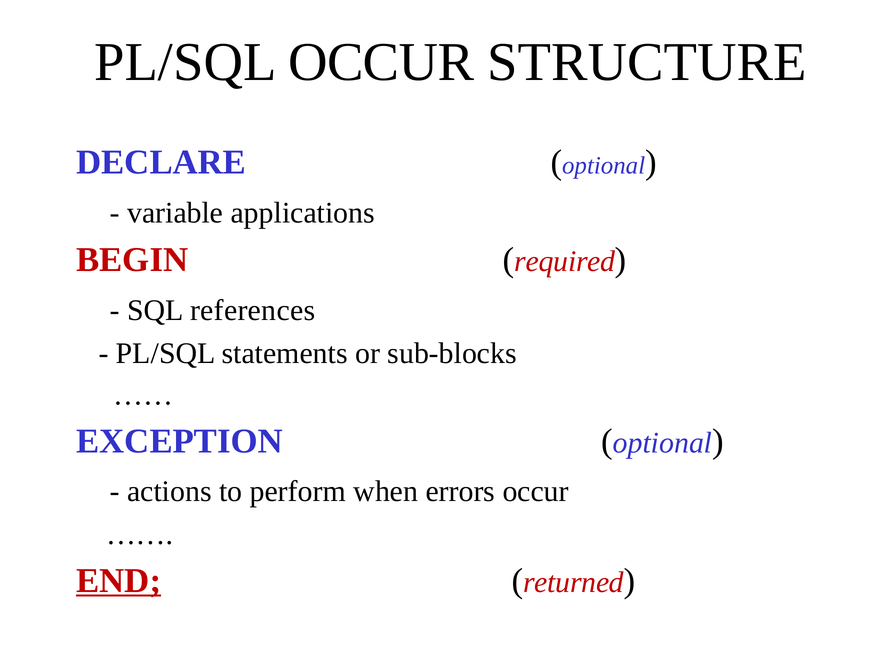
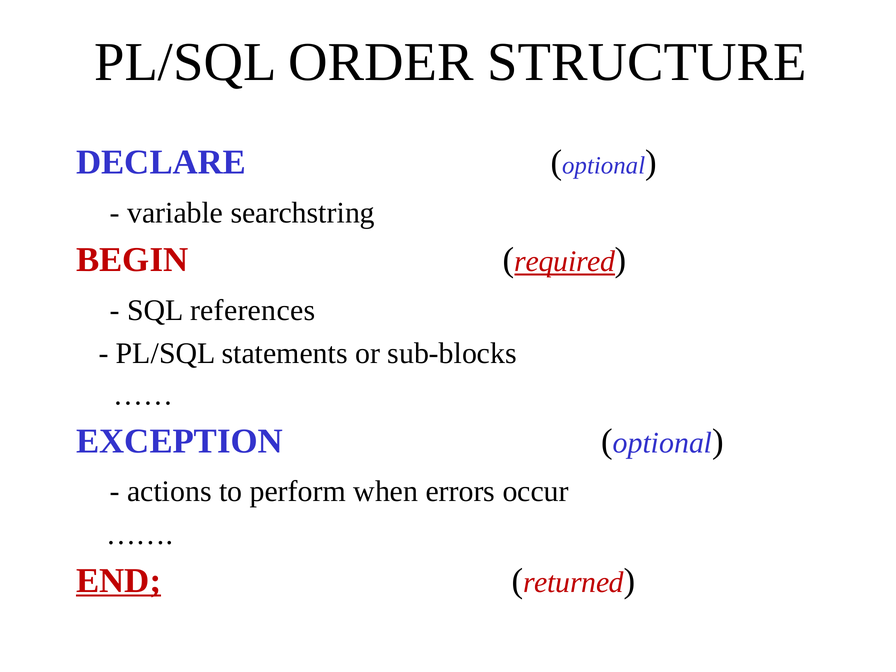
PL/SQL OCCUR: OCCUR -> ORDER
applications: applications -> searchstring
required underline: none -> present
